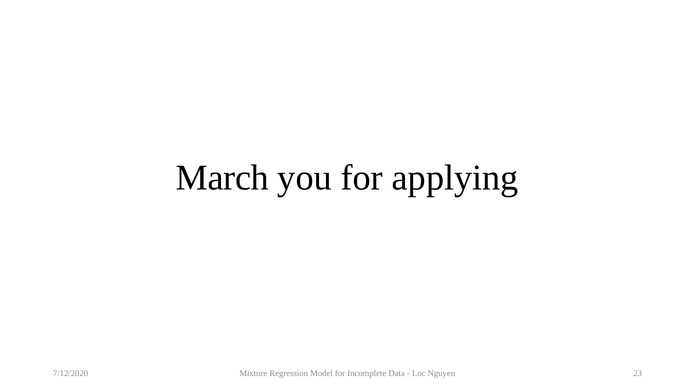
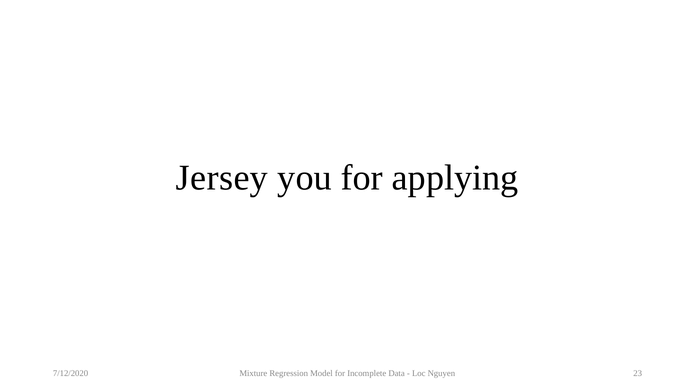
March: March -> Jersey
